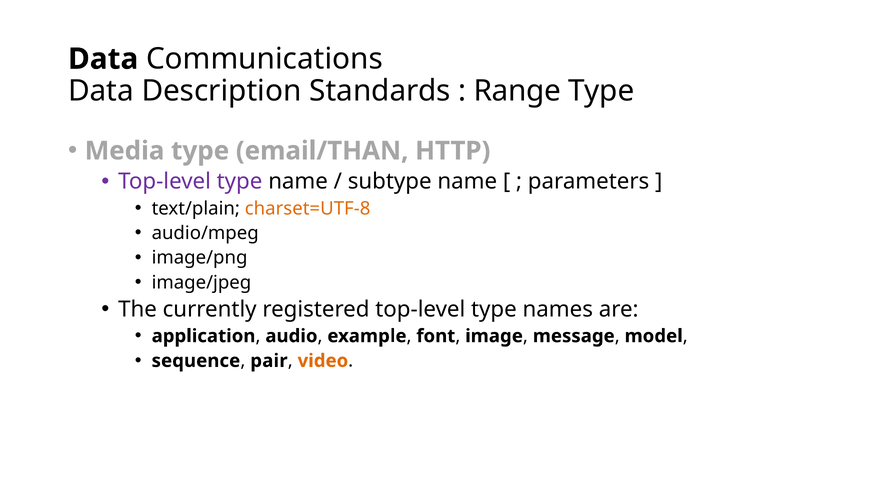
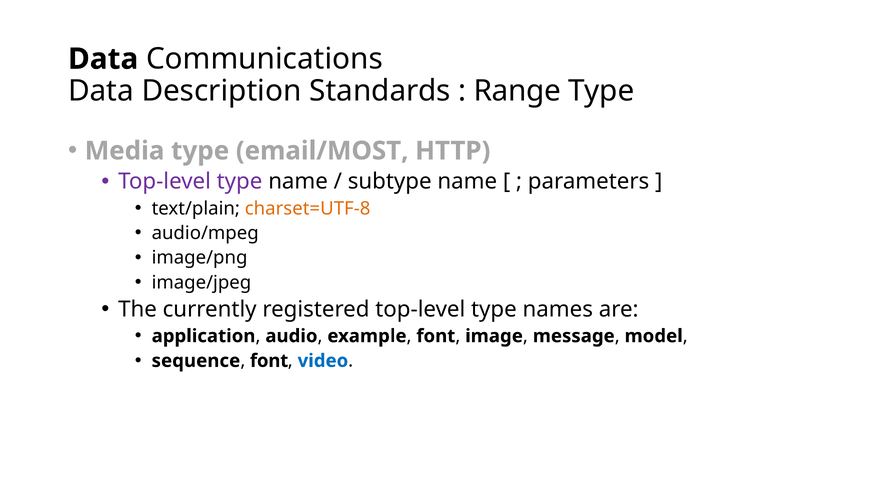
email/THAN: email/THAN -> email/MOST
pair at (269, 361): pair -> font
video colour: orange -> blue
